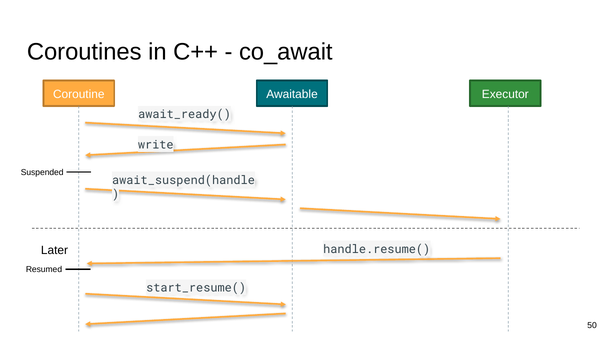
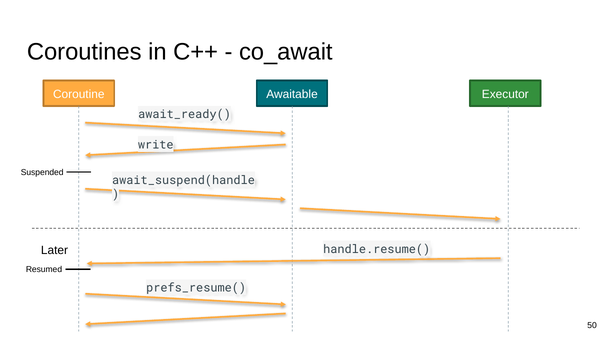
start_resume(: start_resume( -> prefs_resume(
